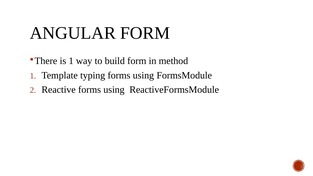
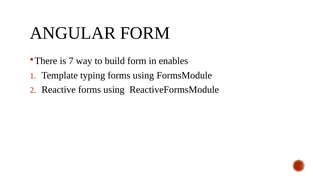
is 1: 1 -> 7
method: method -> enables
